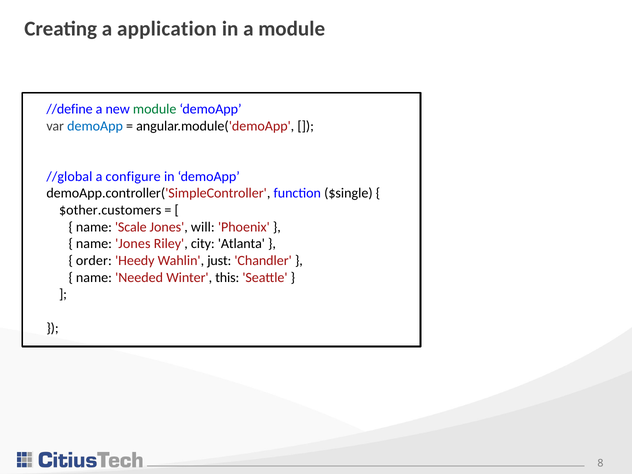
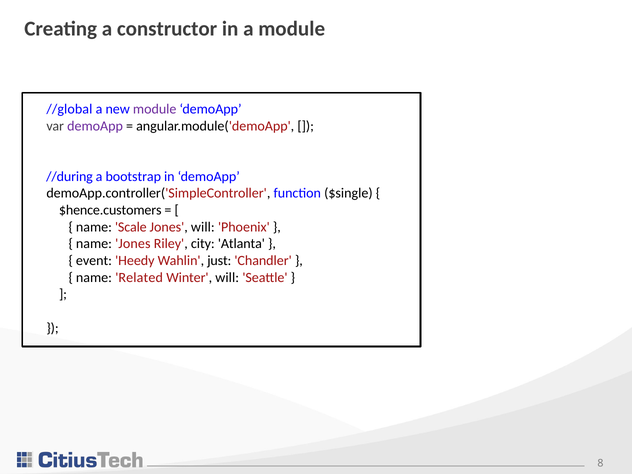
application: application -> constructor
//define: //define -> //global
module at (155, 109) colour: green -> purple
demoApp at (95, 126) colour: blue -> purple
//global: //global -> //during
configure: configure -> bootstrap
$other.customers: $other.customers -> $hence.customers
order: order -> event
Needed: Needed -> Related
Winter this: this -> will
